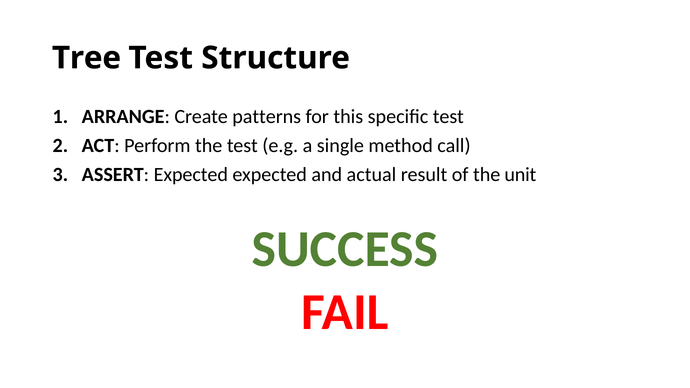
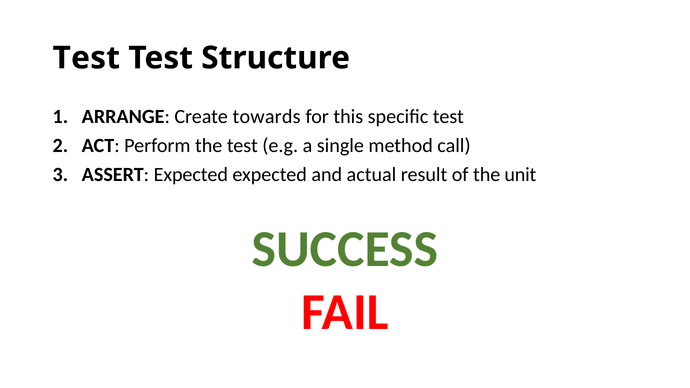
Tree at (87, 58): Tree -> Test
patterns: patterns -> towards
